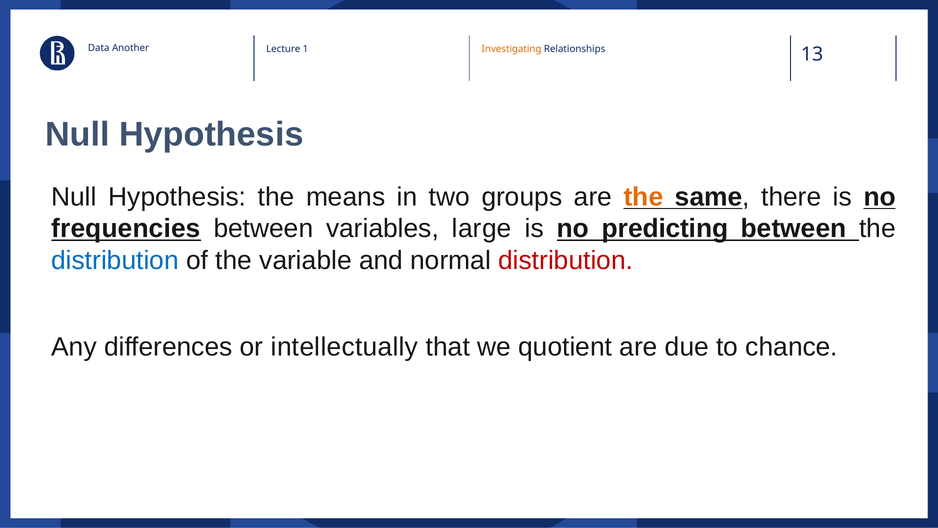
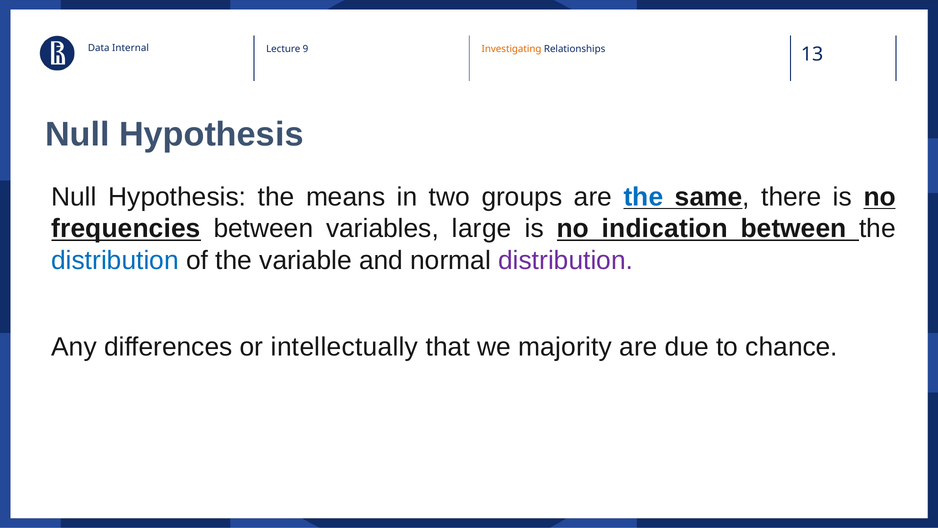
Another: Another -> Internal
1: 1 -> 9
the at (643, 197) colour: orange -> blue
predicting: predicting -> indication
distribution at (566, 260) colour: red -> purple
quotient: quotient -> majority
